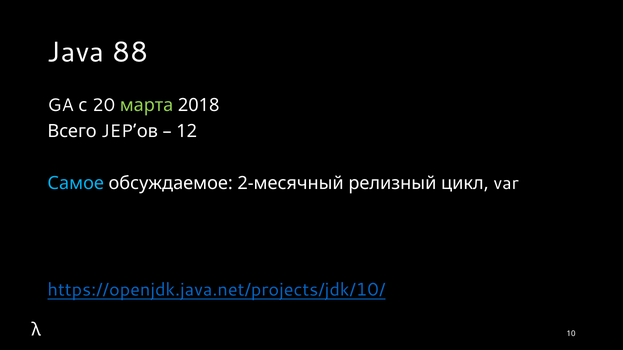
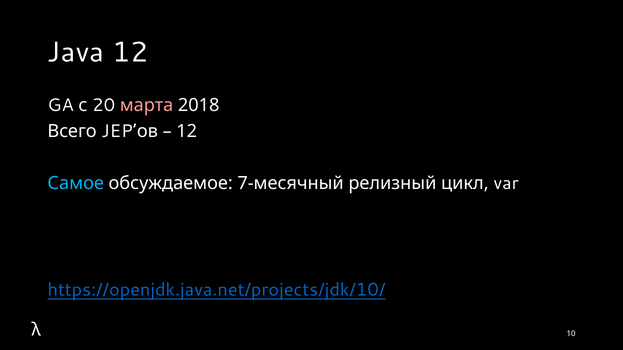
Java 88: 88 -> 12
марта colour: light green -> pink
2-месячный: 2-месячный -> 7-месячный
